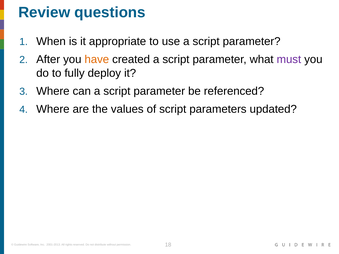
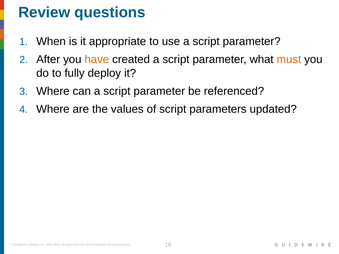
must colour: purple -> orange
